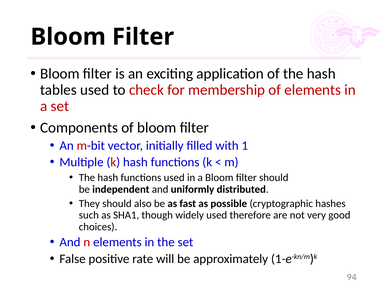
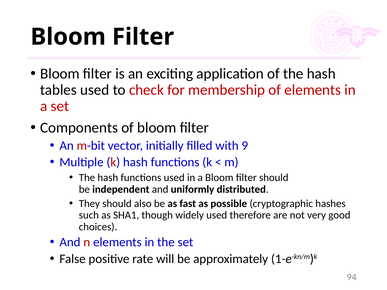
1: 1 -> 9
